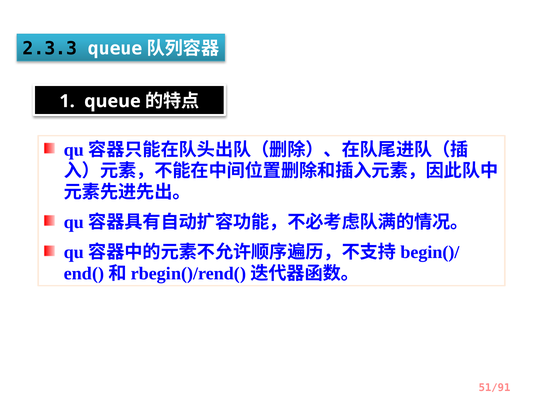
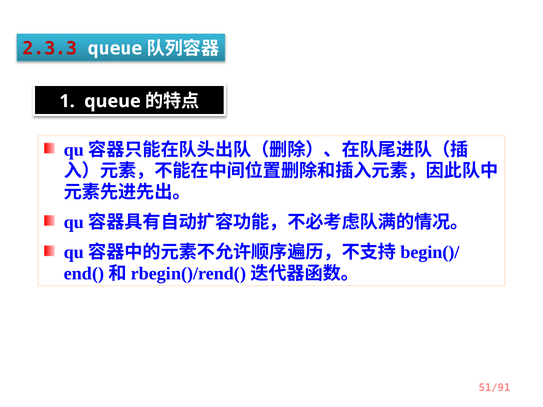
2.3.3 colour: black -> red
